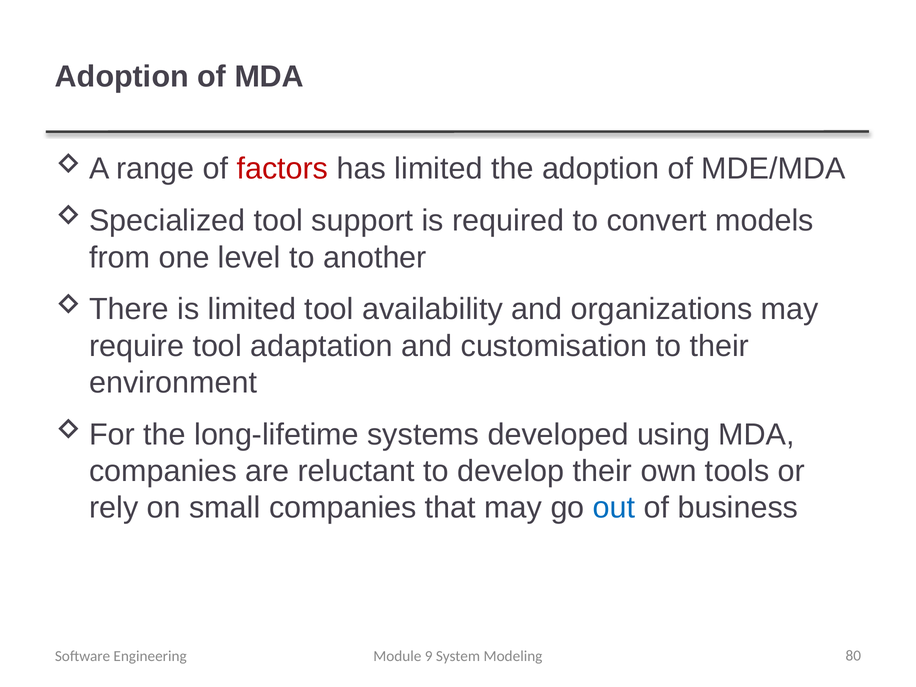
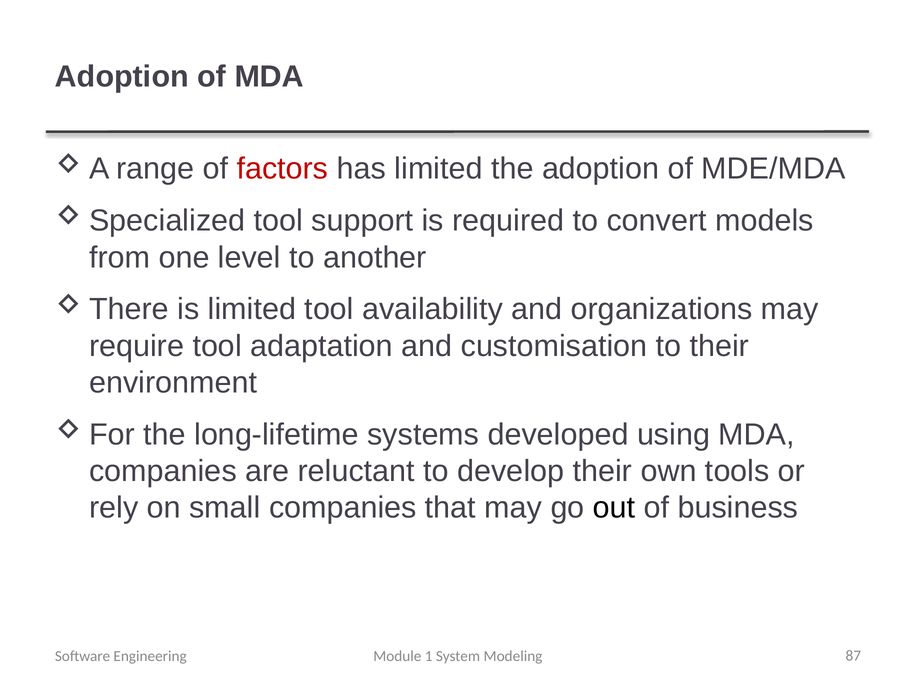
out colour: blue -> black
9: 9 -> 1
80: 80 -> 87
